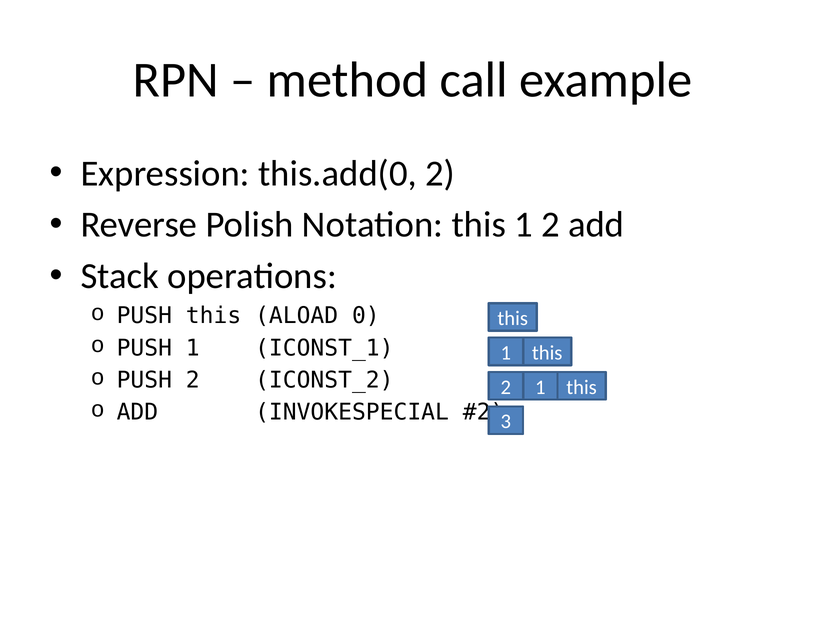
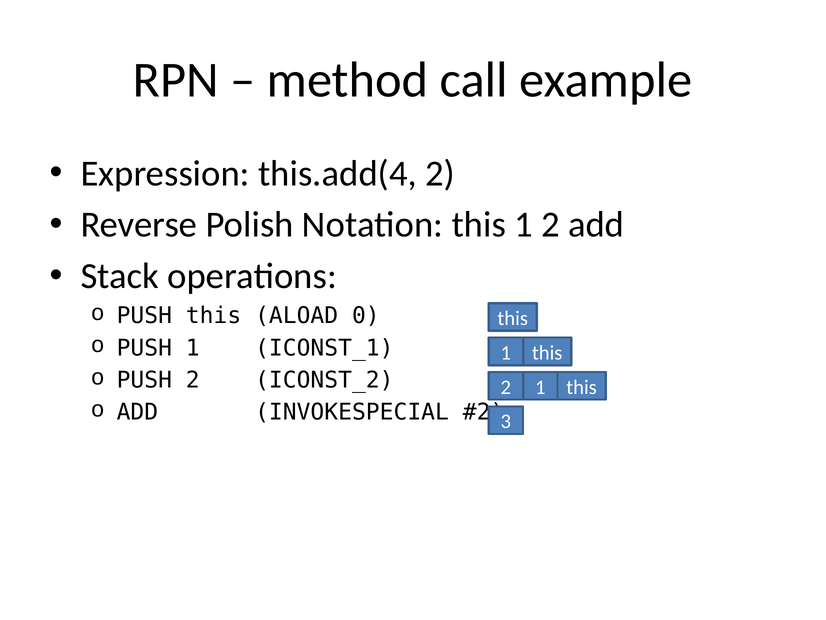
this.add(0: this.add(0 -> this.add(4
